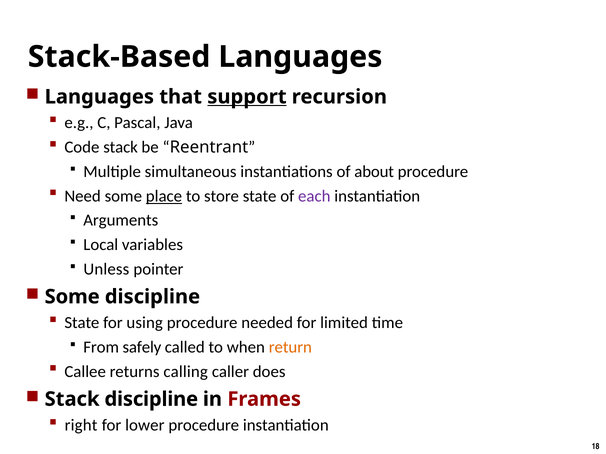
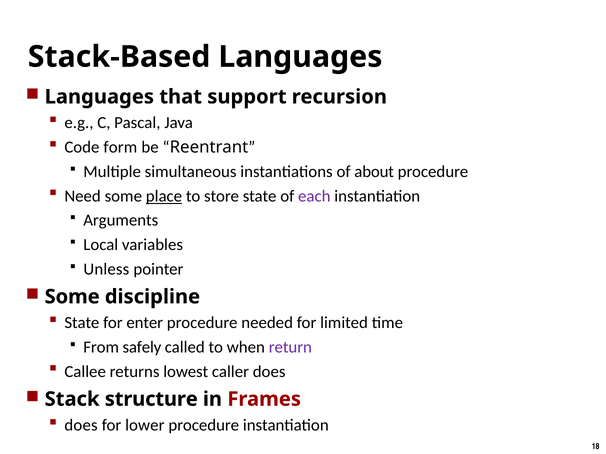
support underline: present -> none
Code stack: stack -> form
using: using -> enter
return colour: orange -> purple
calling: calling -> lowest
Stack discipline: discipline -> structure
right at (81, 426): right -> does
